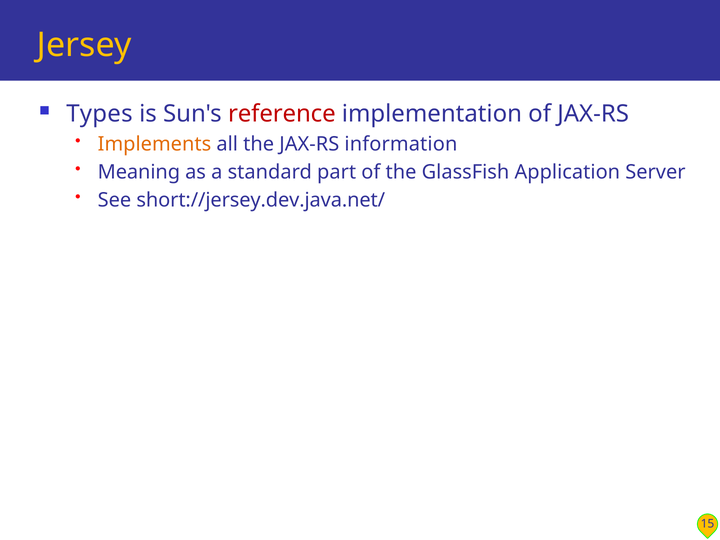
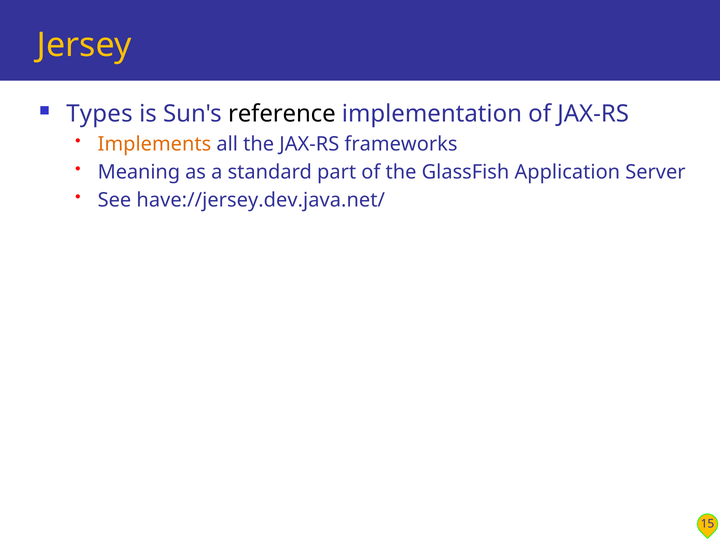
reference colour: red -> black
information: information -> frameworks
short://jersey.dev.java.net/: short://jersey.dev.java.net/ -> have://jersey.dev.java.net/
